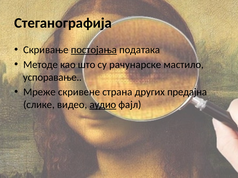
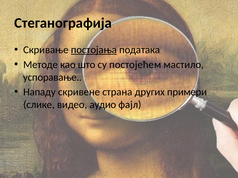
рачунарске: рачунарске -> постојећем
Мреже: Мреже -> Нападу
предајна: предајна -> примери
аудио underline: present -> none
